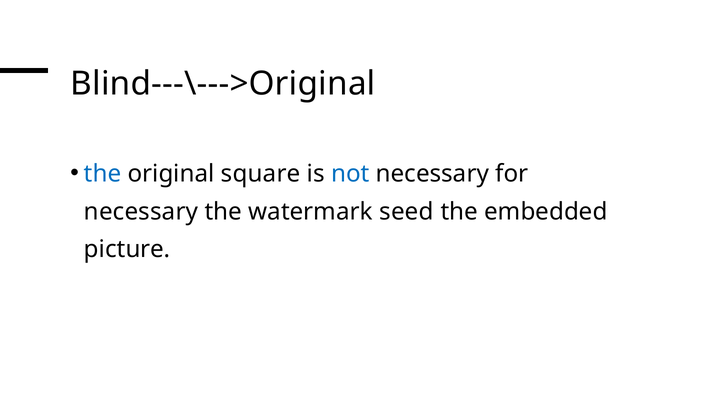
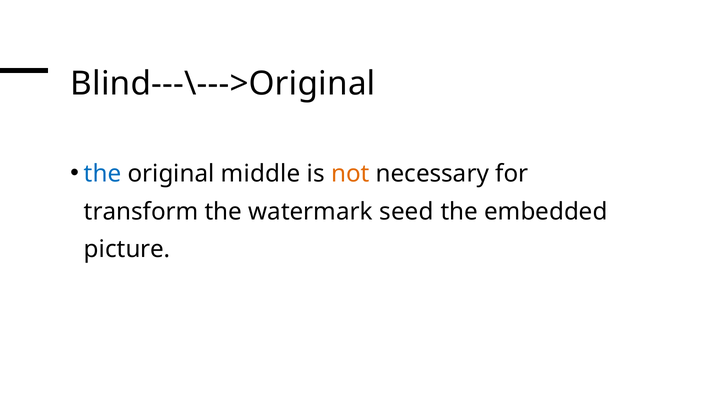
square: square -> middle
not colour: blue -> orange
necessary at (141, 211): necessary -> transform
